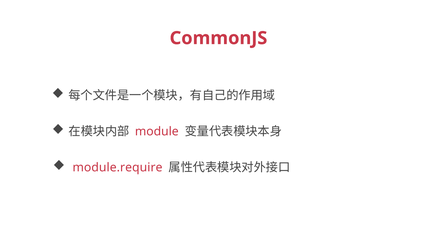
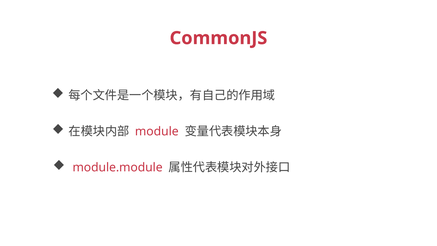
module.require: module.require -> module.module
